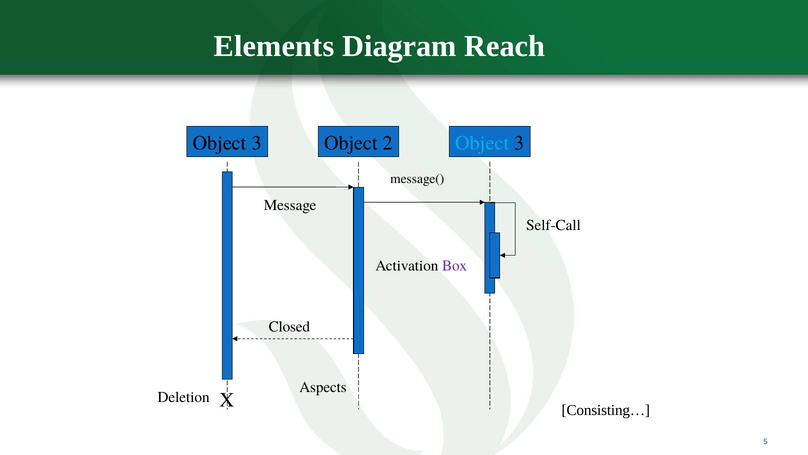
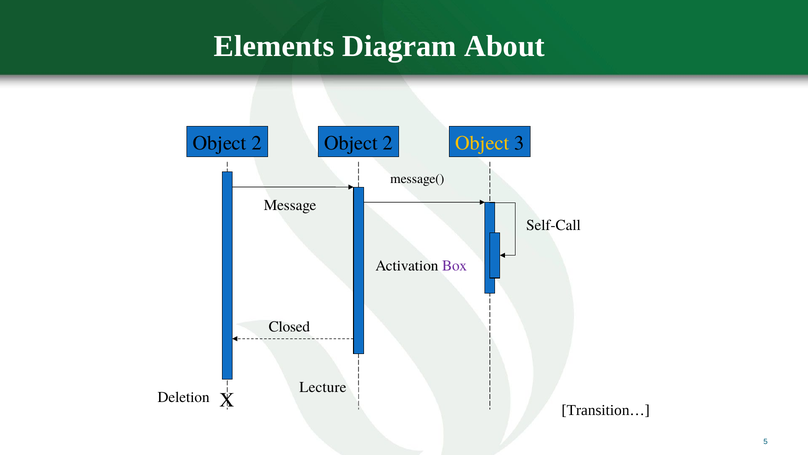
Reach: Reach -> About
3 at (257, 143): 3 -> 2
Object at (482, 143) colour: light blue -> yellow
Aspects: Aspects -> Lecture
Consisting…: Consisting… -> Transition…
